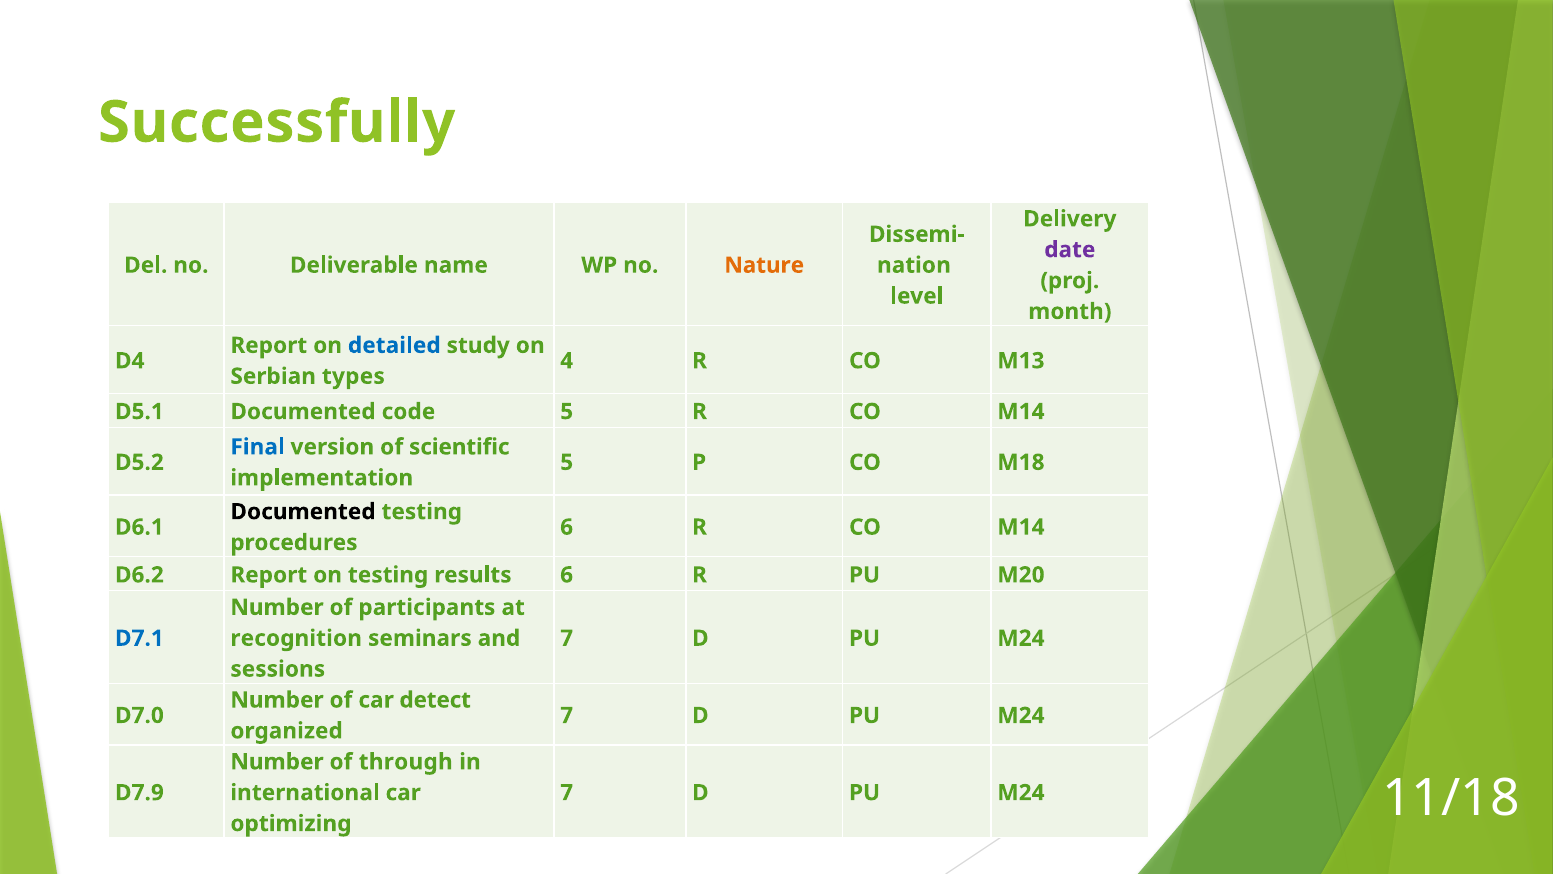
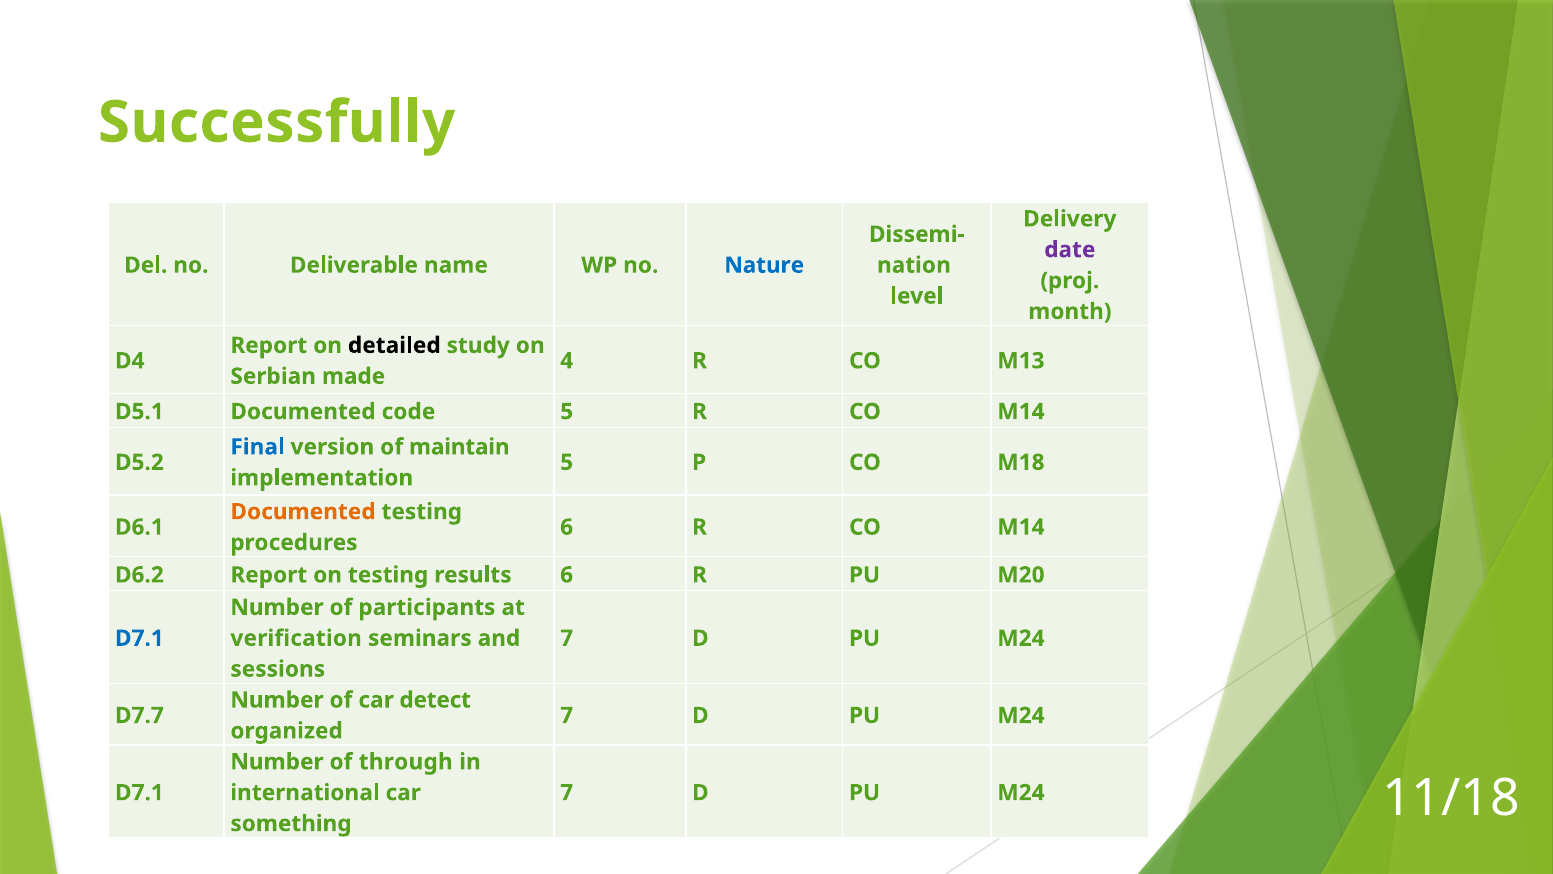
Nature colour: orange -> blue
detailed colour: blue -> black
types: types -> made
scientific: scientific -> maintain
Documented at (303, 511) colour: black -> orange
recognition: recognition -> verification
D7.0: D7.0 -> D7.7
D7.9 at (139, 792): D7.9 -> D7.1
optimizing: optimizing -> something
